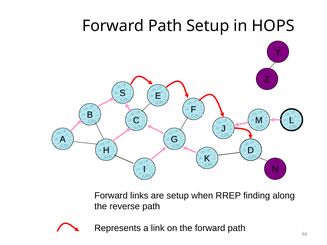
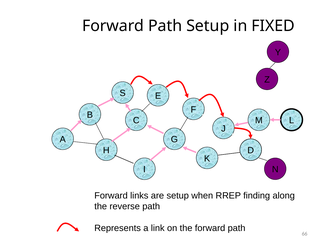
HOPS: HOPS -> FIXED
